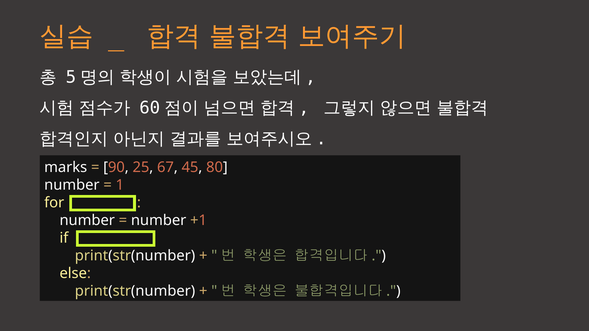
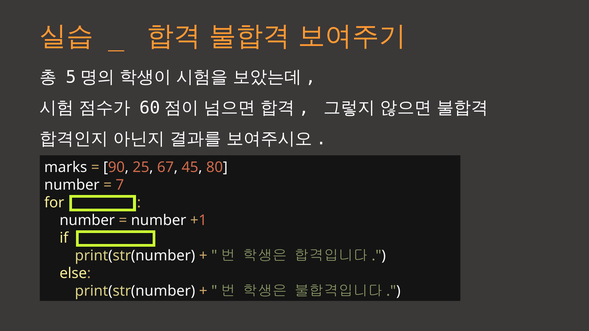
1: 1 -> 7
